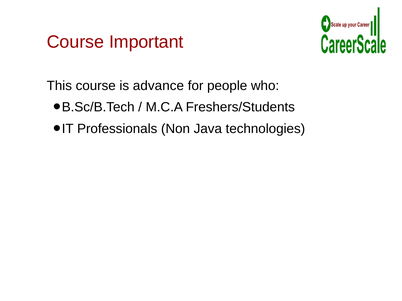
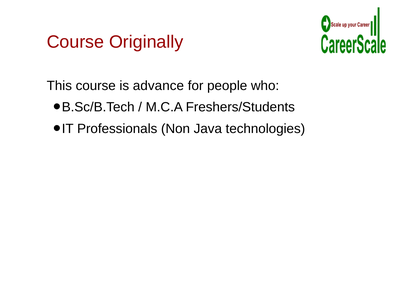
Important: Important -> Originally
